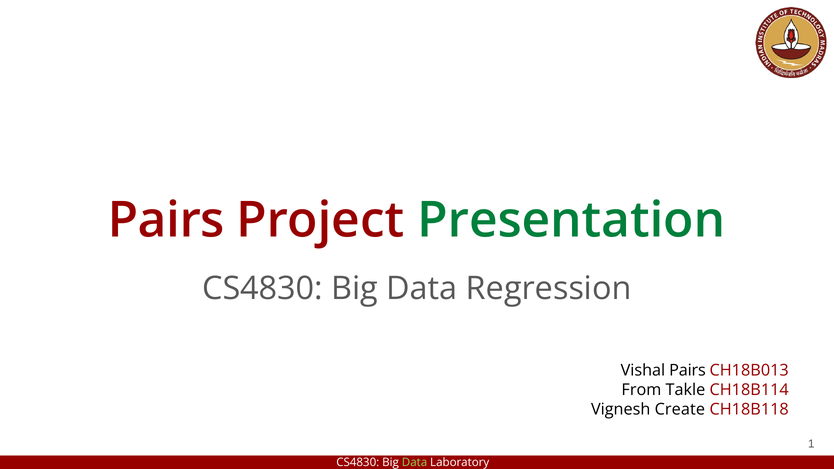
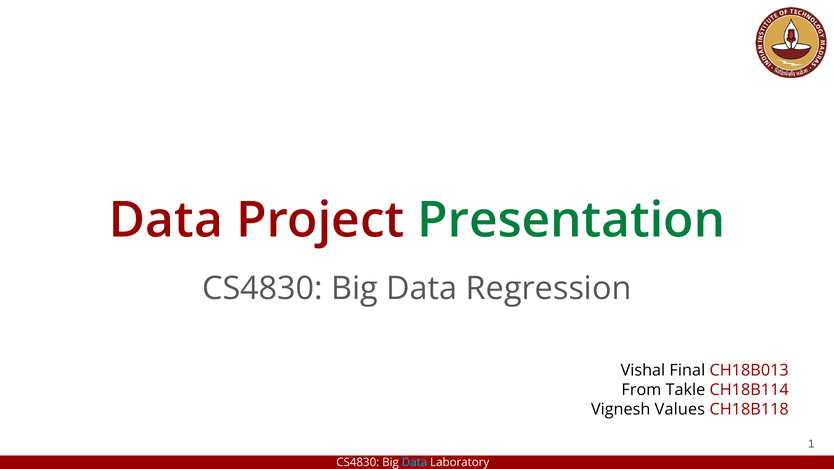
Pairs at (166, 220): Pairs -> Data
Vishal Pairs: Pairs -> Final
Create: Create -> Values
Data at (415, 463) colour: light green -> light blue
